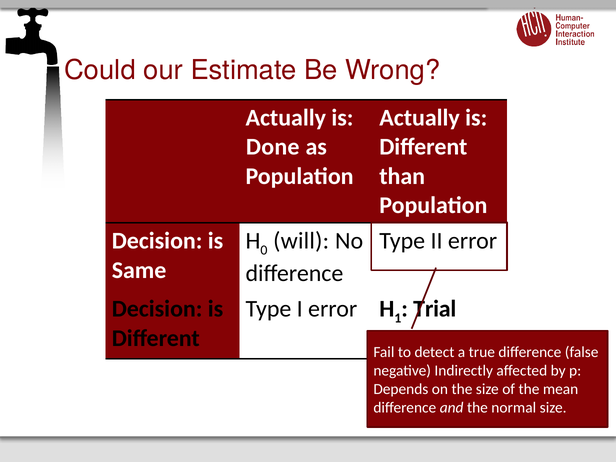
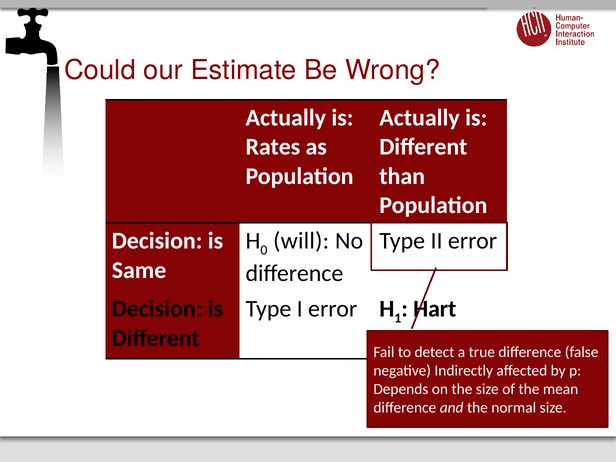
Done: Done -> Rates
Trial: Trial -> Hart
